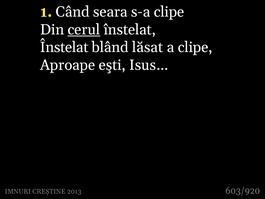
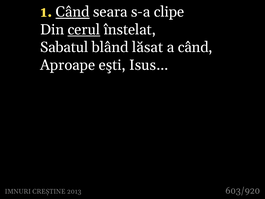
Când at (73, 12) underline: none -> present
Înstelat at (64, 47): Înstelat -> Sabatul
a clipe: clipe -> când
